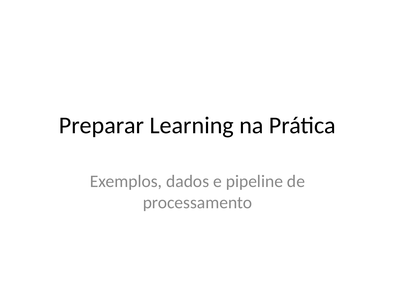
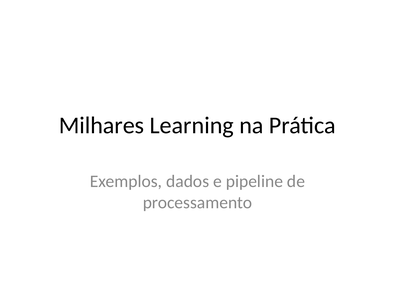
Preparar: Preparar -> Milhares
